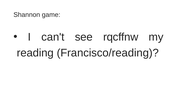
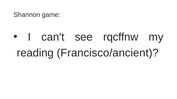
Francisco/reading: Francisco/reading -> Francisco/ancient
